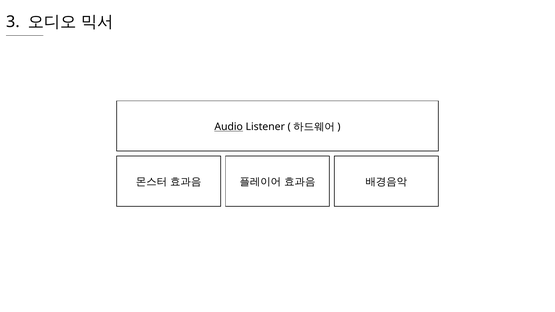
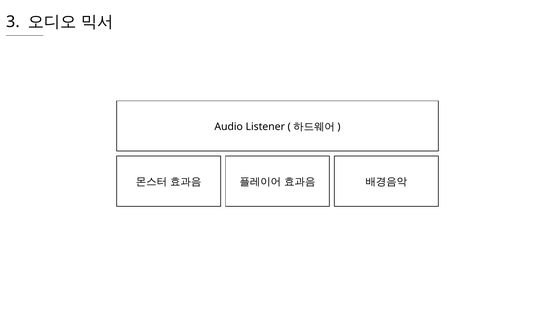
Audio underline: present -> none
